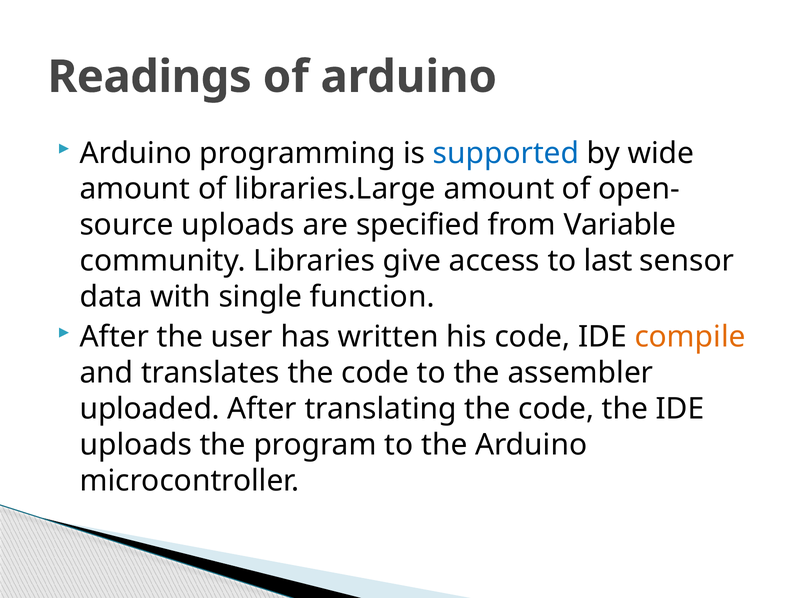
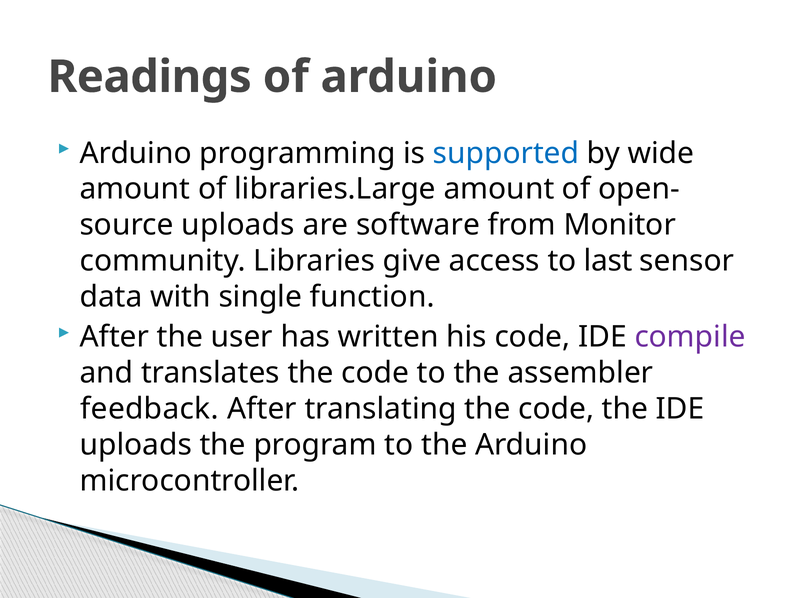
specified: specified -> software
Variable: Variable -> Monitor
compile colour: orange -> purple
uploaded: uploaded -> feedback
